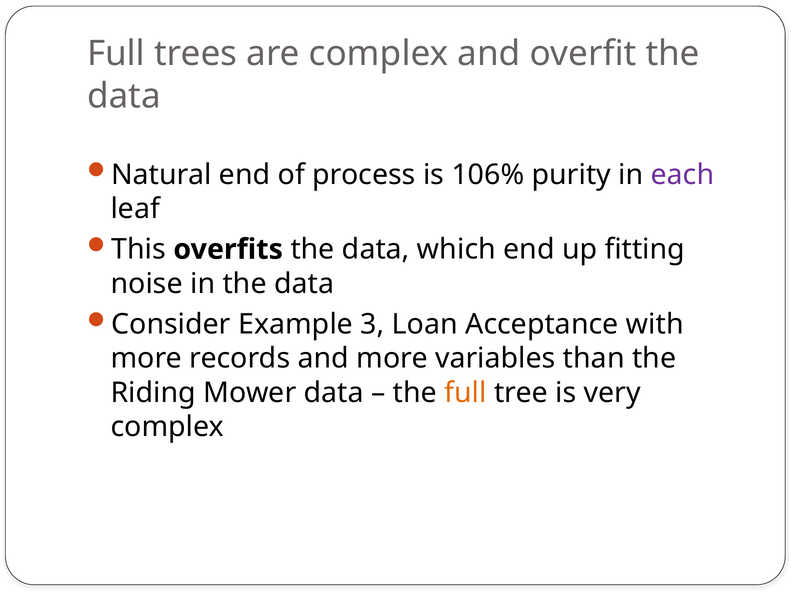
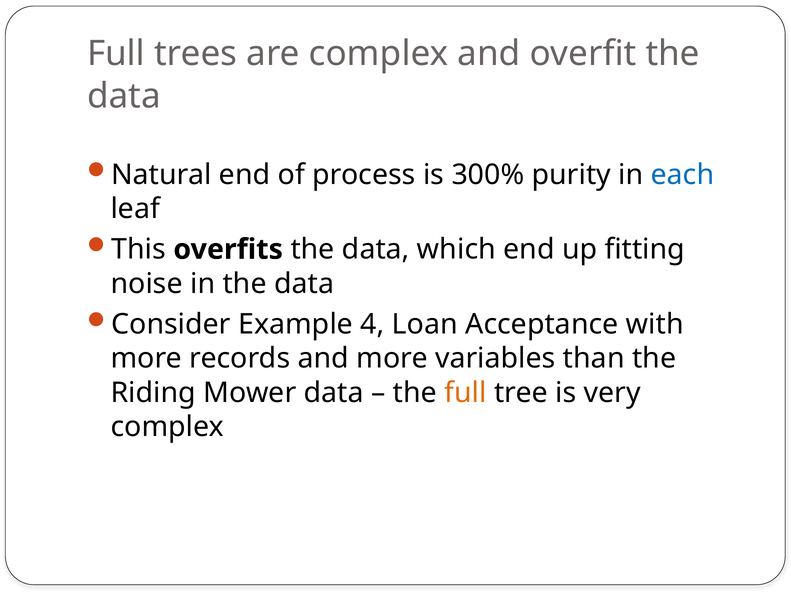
106%: 106% -> 300%
each colour: purple -> blue
3: 3 -> 4
